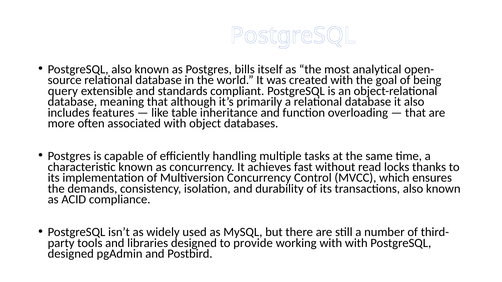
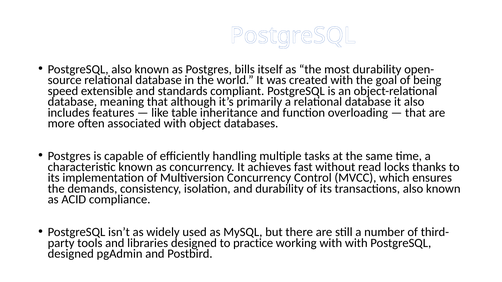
most analytical: analytical -> durability
query: query -> speed
provide: provide -> practice
